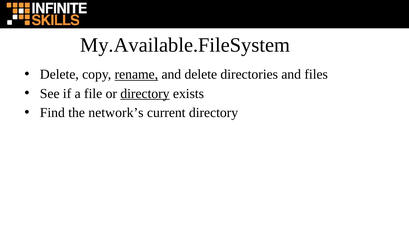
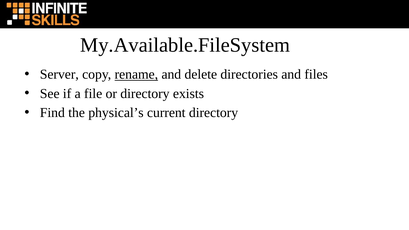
Delete at (59, 74): Delete -> Server
directory at (145, 94) underline: present -> none
network’s: network’s -> physical’s
